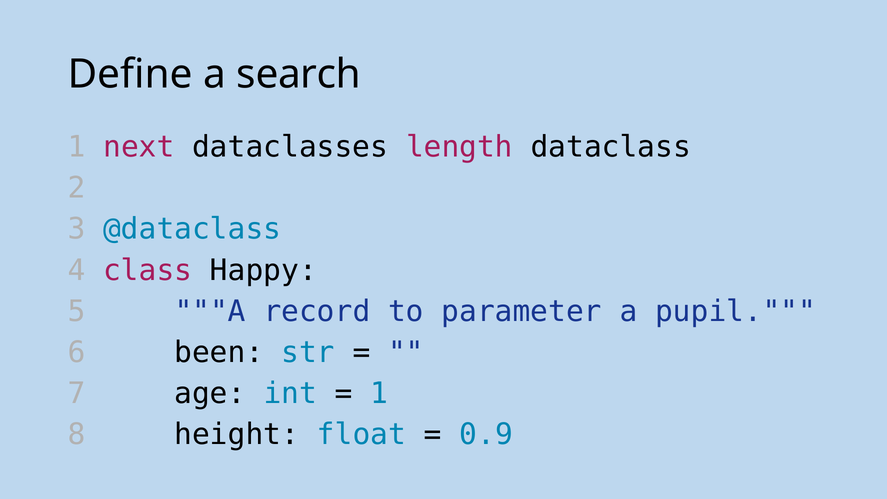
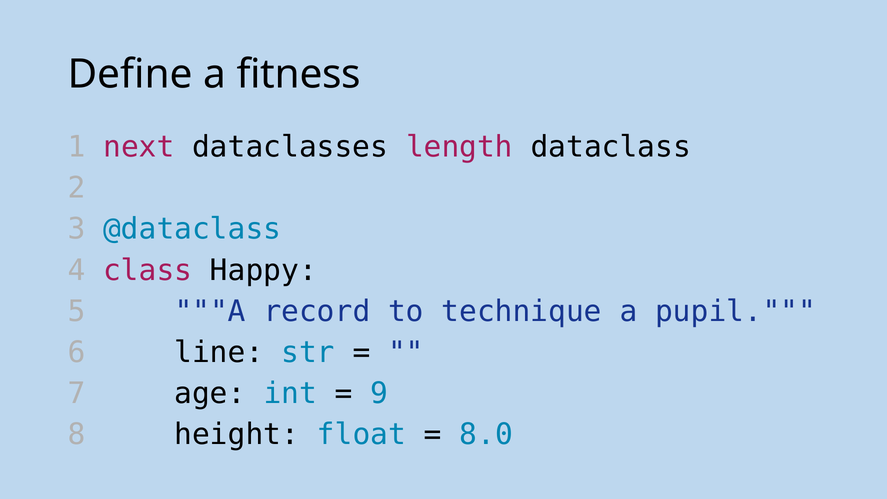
search: search -> fitness
parameter: parameter -> technique
been: been -> line
1 at (379, 393): 1 -> 9
0.9: 0.9 -> 8.0
